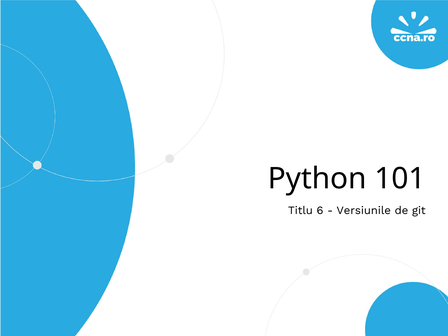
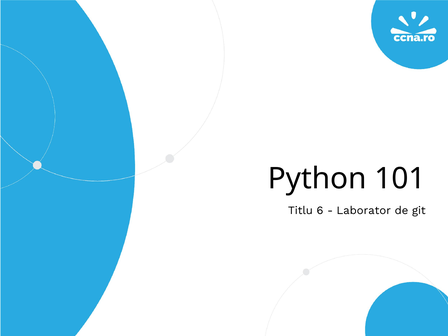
Versiunile: Versiunile -> Laborator
